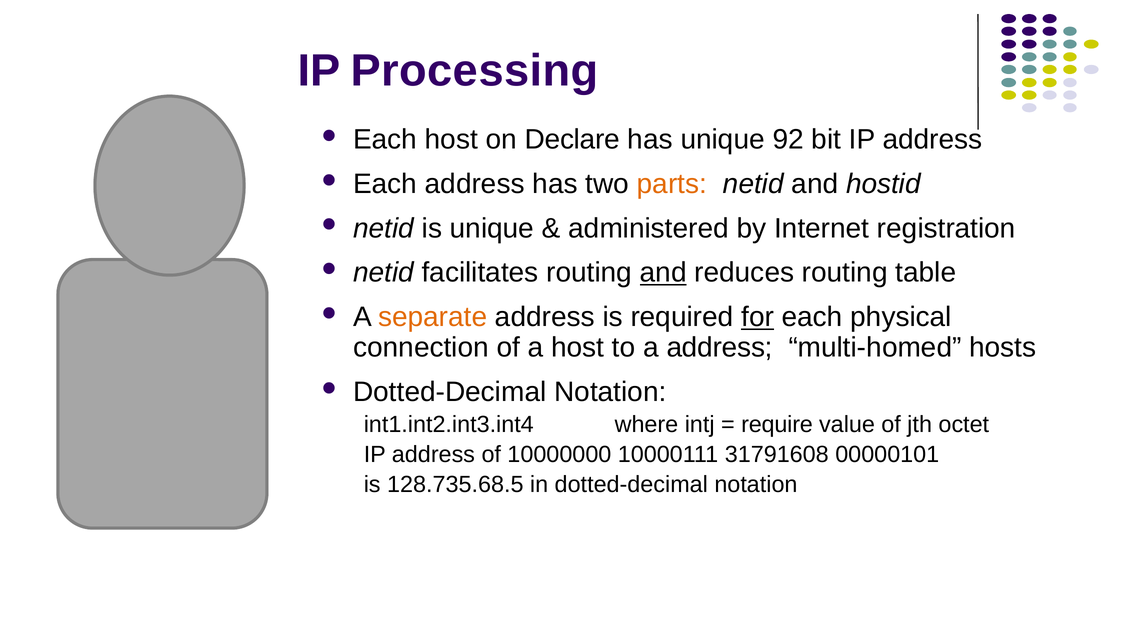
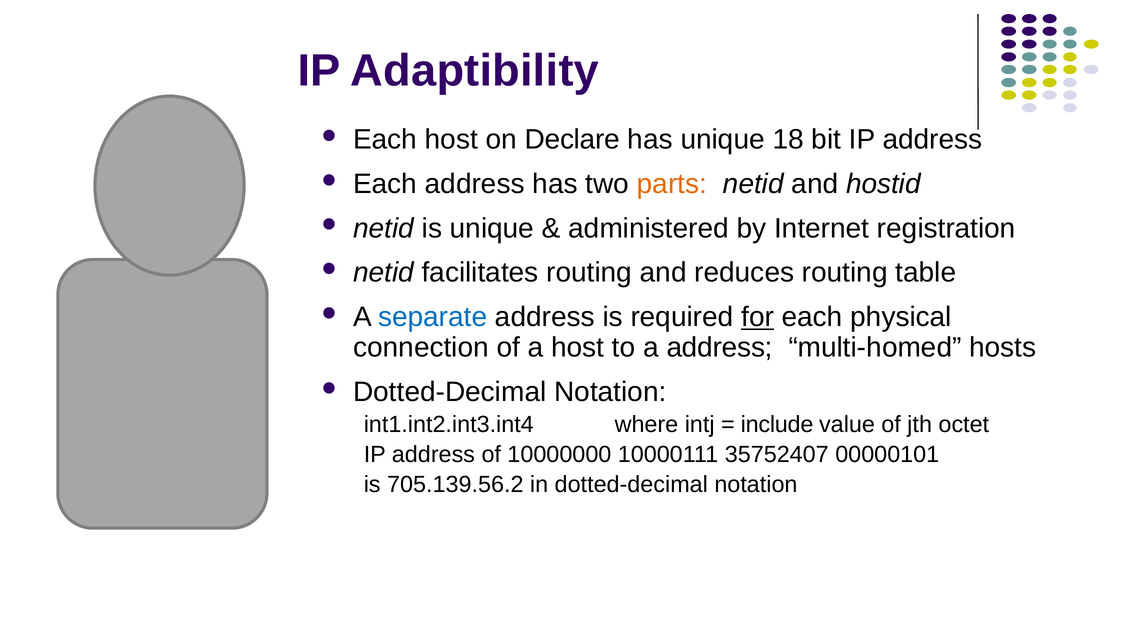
Processing: Processing -> Adaptibility
92: 92 -> 18
and at (663, 273) underline: present -> none
separate colour: orange -> blue
require: require -> include
31791608: 31791608 -> 35752407
128.735.68.5: 128.735.68.5 -> 705.139.56.2
